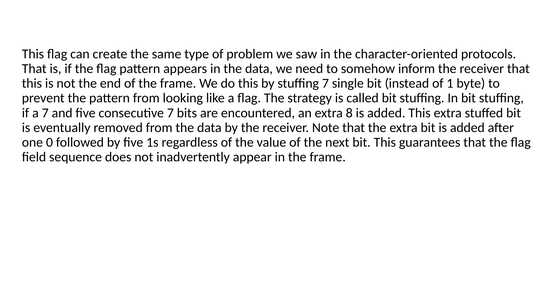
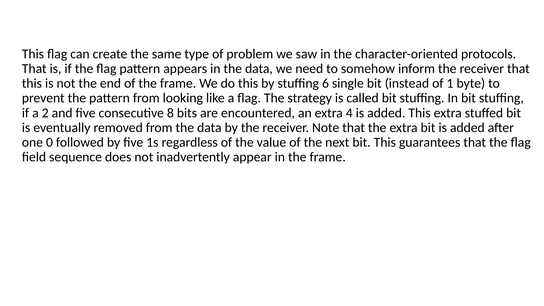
stuffing 7: 7 -> 6
a 7: 7 -> 2
consecutive 7: 7 -> 8
8: 8 -> 4
